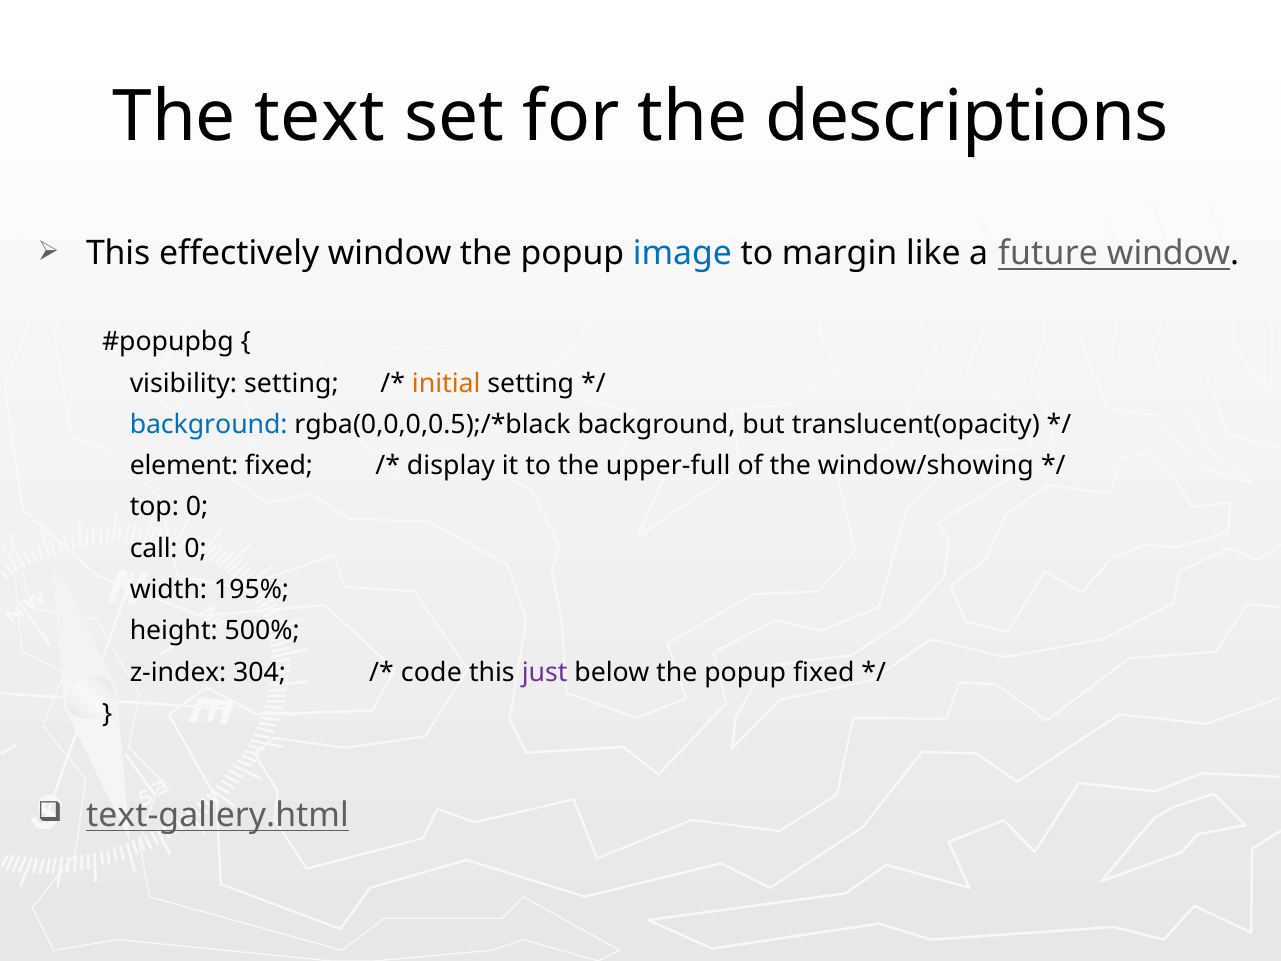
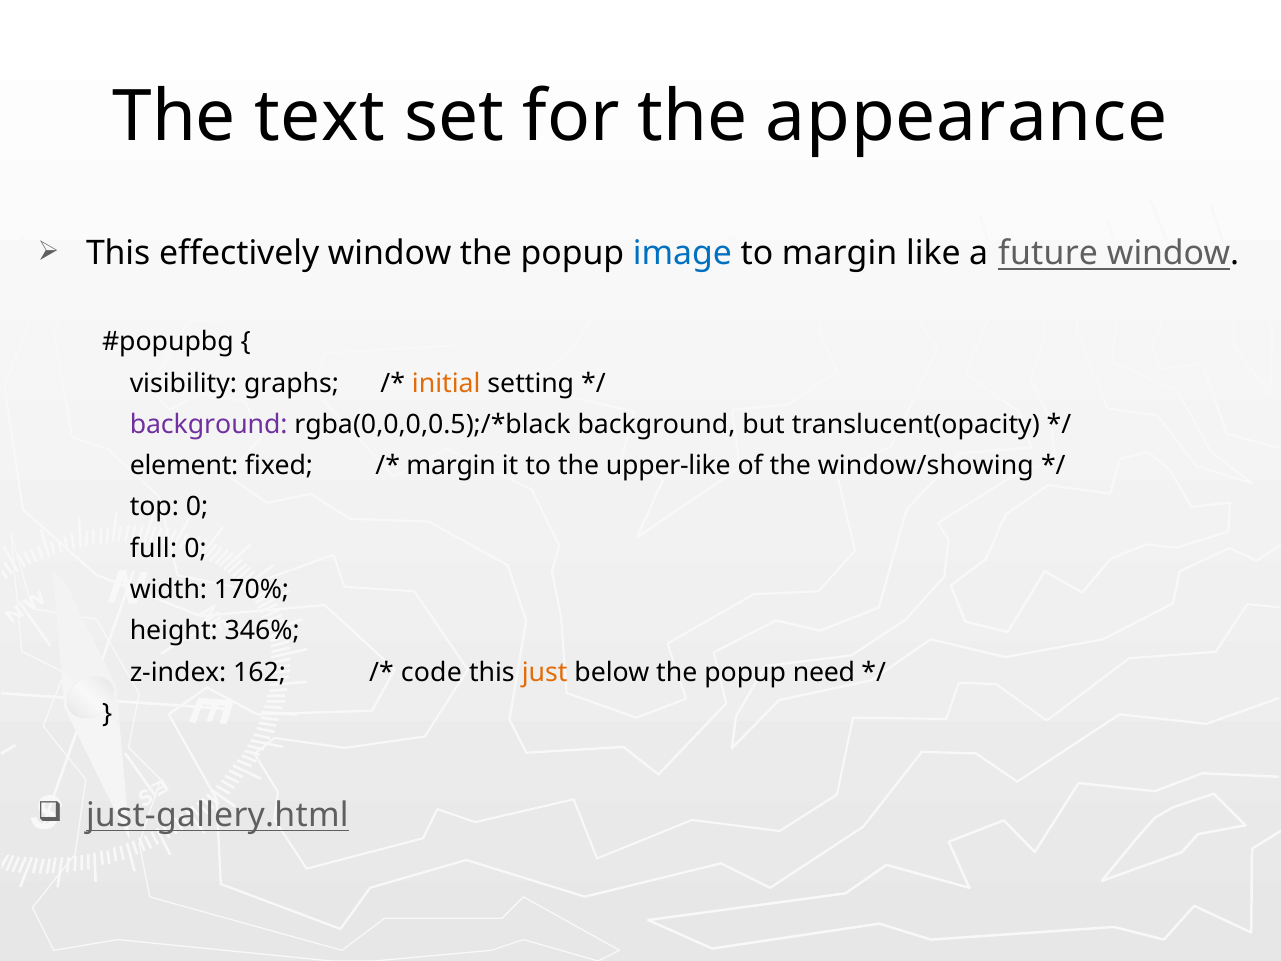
descriptions: descriptions -> appearance
visibility setting: setting -> graphs
background at (209, 425) colour: blue -> purple
display at (451, 466): display -> margin
upper-full: upper-full -> upper-like
call: call -> full
195%: 195% -> 170%
500%: 500% -> 346%
304: 304 -> 162
just colour: purple -> orange
popup fixed: fixed -> need
text-gallery.html: text-gallery.html -> just-gallery.html
